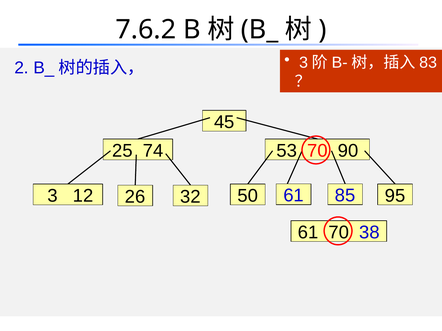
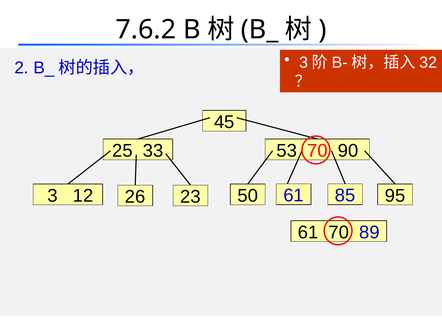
83: 83 -> 32
74: 74 -> 33
32: 32 -> 23
38: 38 -> 89
